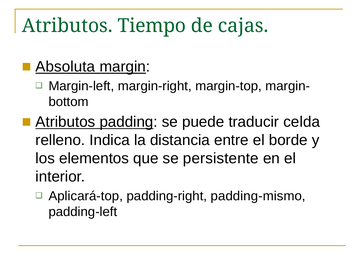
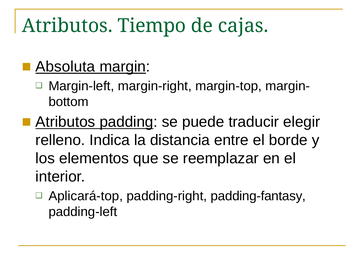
celda: celda -> elegir
persistente: persistente -> reemplazar
padding-mismo: padding-mismo -> padding-fantasy
